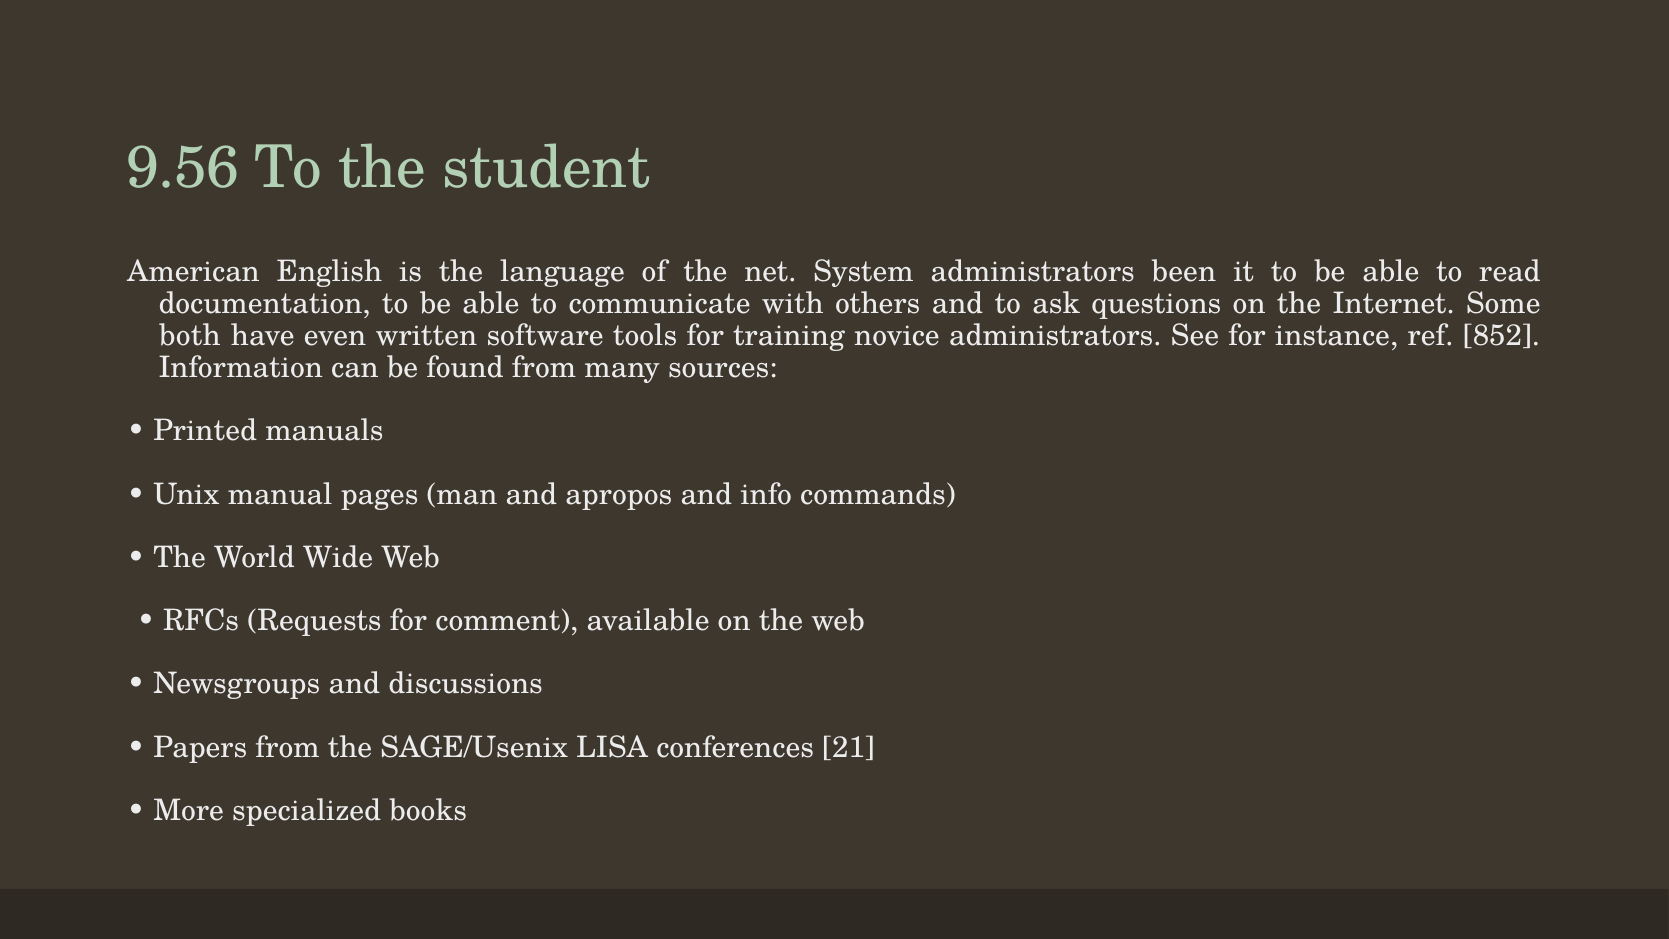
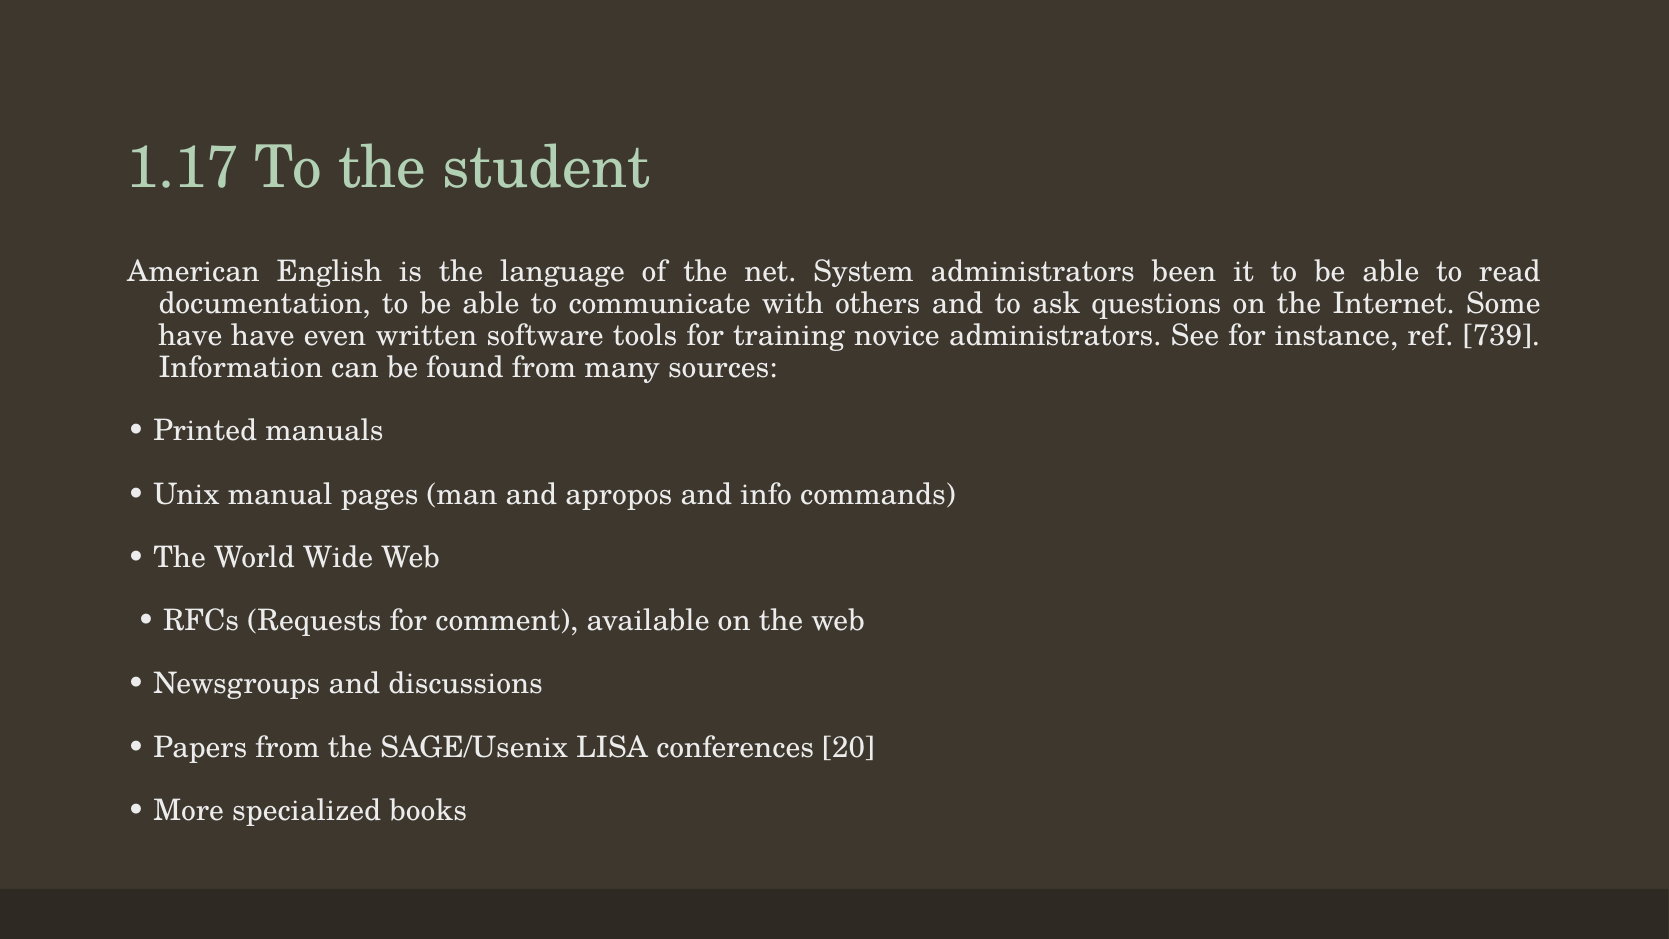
9.56: 9.56 -> 1.17
both at (190, 336): both -> have
852: 852 -> 739
21: 21 -> 20
